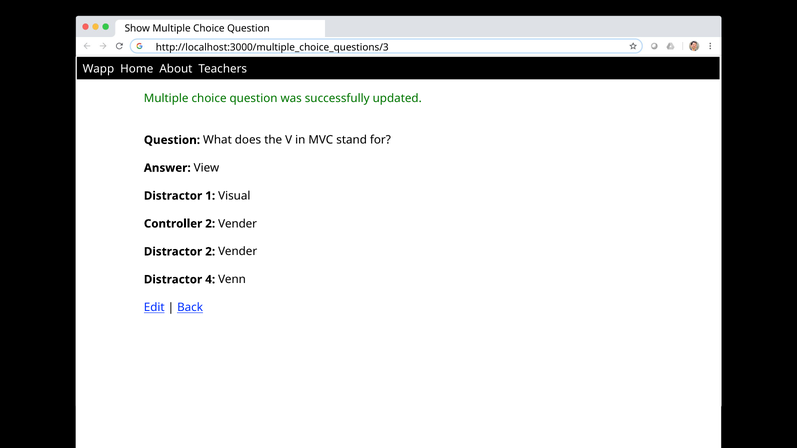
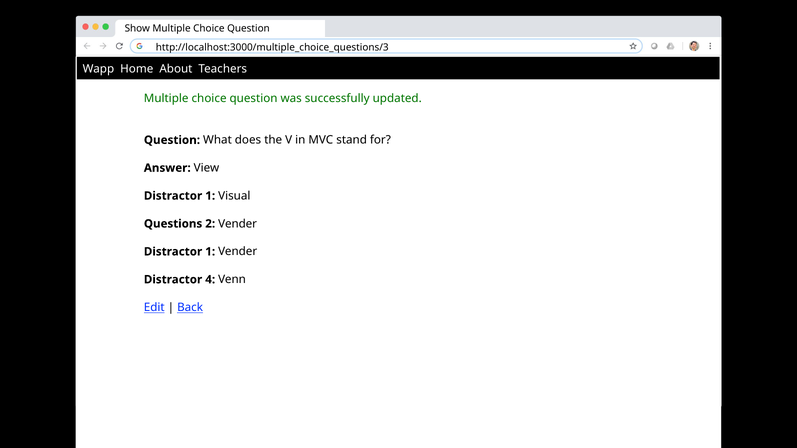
Controller: Controller -> Questions
2 at (210, 252): 2 -> 1
